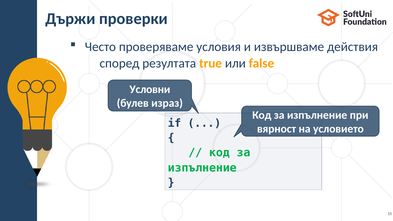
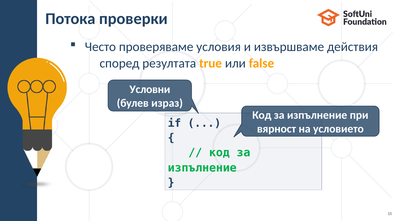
Държи: Държи -> Потока
